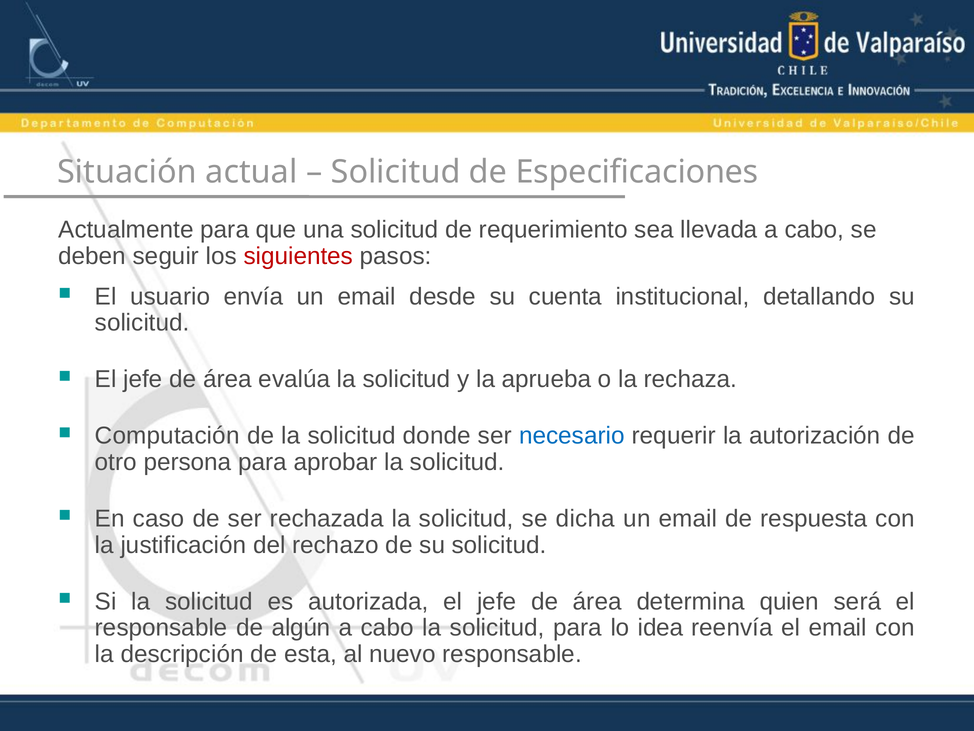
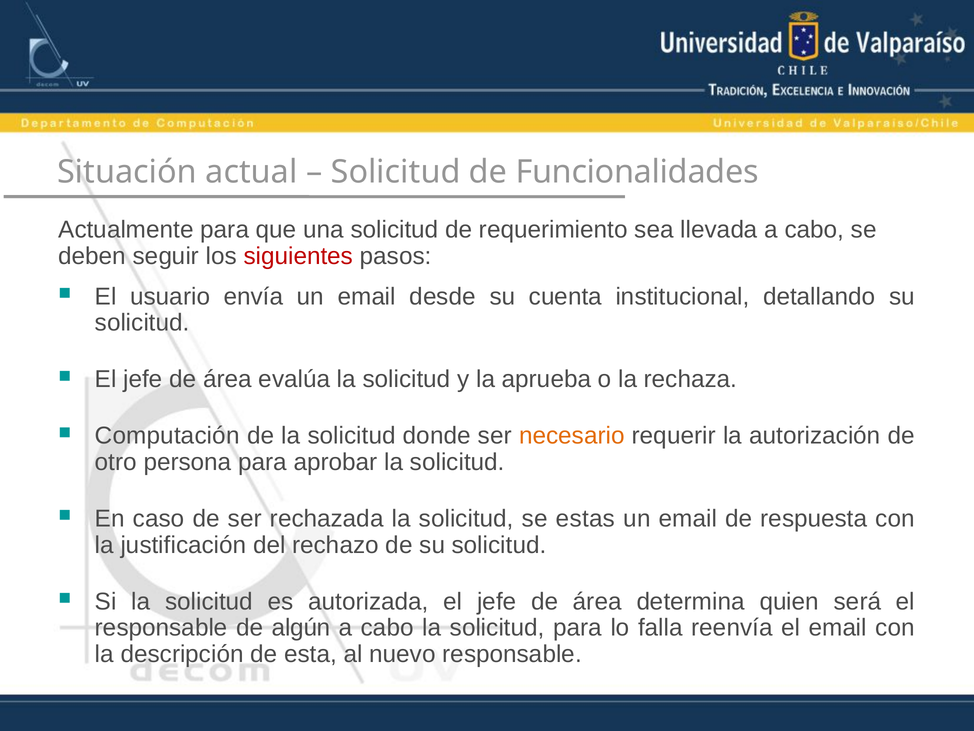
Especificaciones: Especificaciones -> Funcionalidades
necesario colour: blue -> orange
dicha: dicha -> estas
idea: idea -> falla
